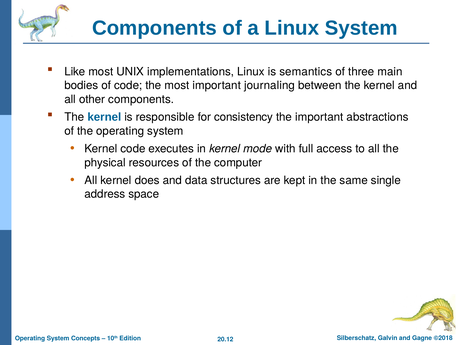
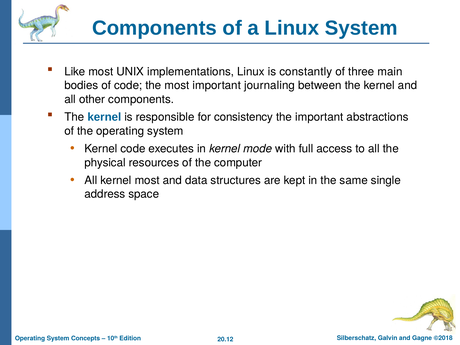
semantics: semantics -> constantly
kernel does: does -> most
